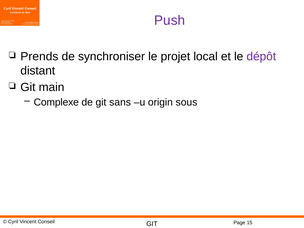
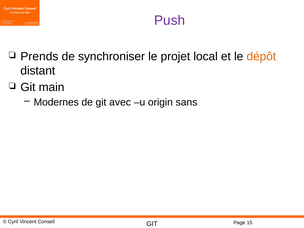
dépôt colour: purple -> orange
Complexe: Complexe -> Modernes
sans: sans -> avec
sous: sous -> sans
